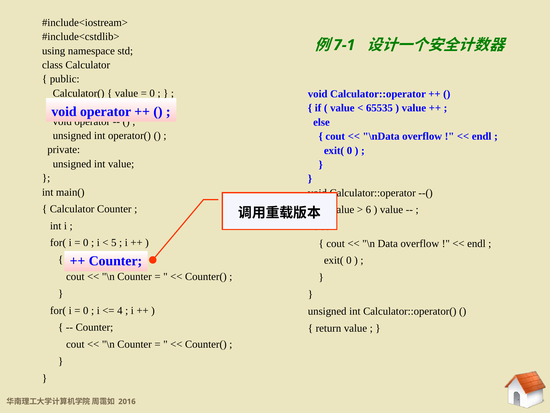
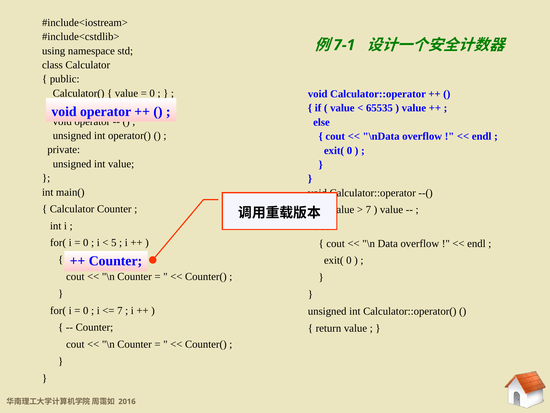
6 at (368, 209): 6 -> 7
4 at (120, 310): 4 -> 7
